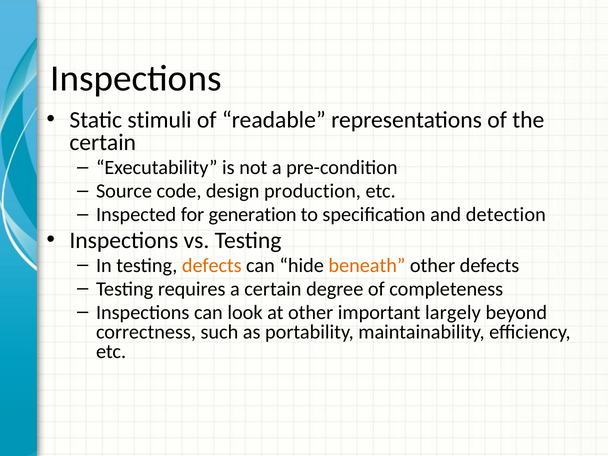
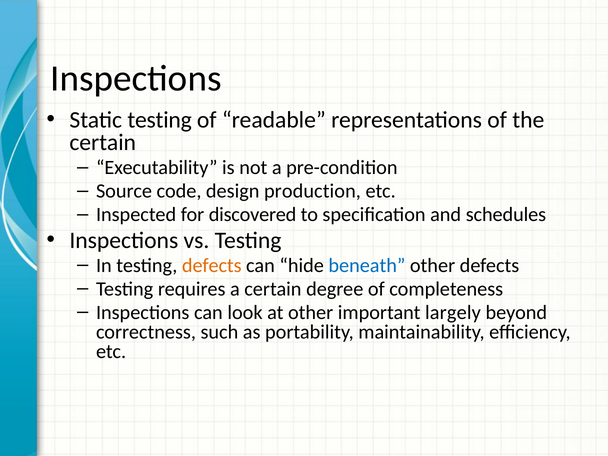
Static stimuli: stimuli -> testing
generation: generation -> discovered
detection: detection -> schedules
beneath colour: orange -> blue
